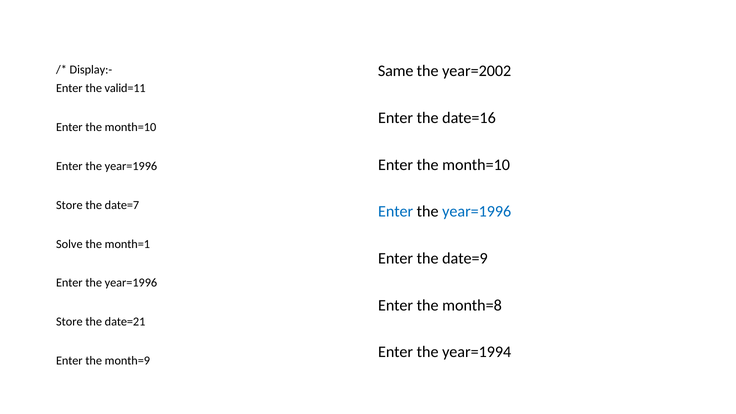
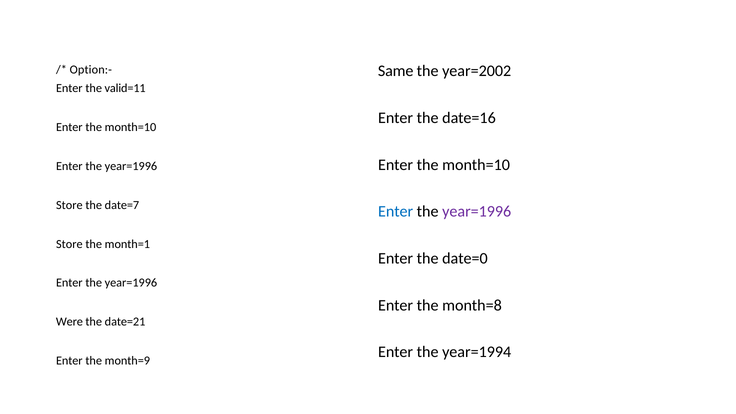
Display:-: Display:- -> Option:-
year=1996 at (477, 212) colour: blue -> purple
Solve at (69, 244): Solve -> Store
date=9: date=9 -> date=0
Store at (69, 322): Store -> Were
